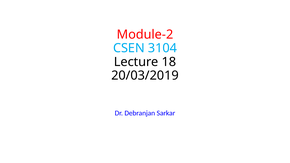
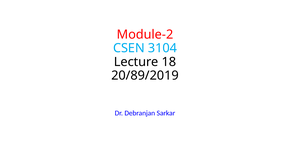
20/03/2019: 20/03/2019 -> 20/89/2019
